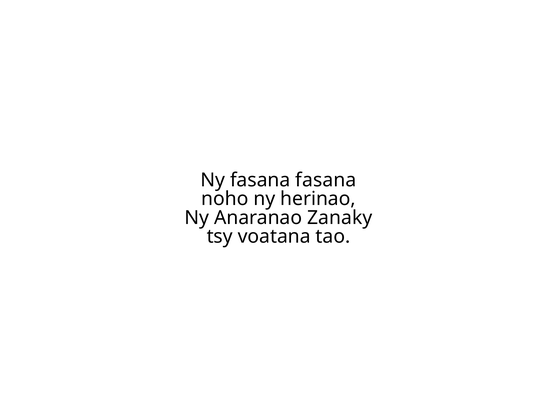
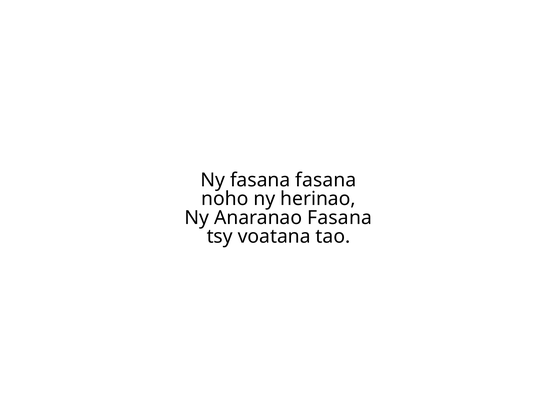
Anaranao Zanaky: Zanaky -> Fasana
